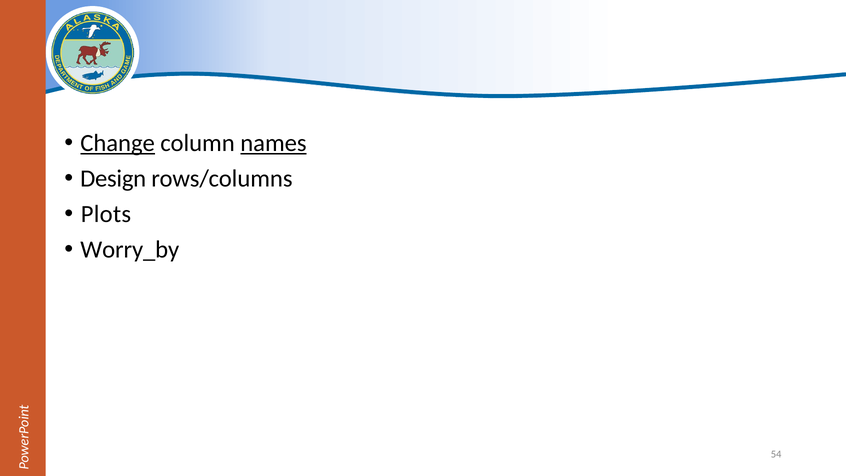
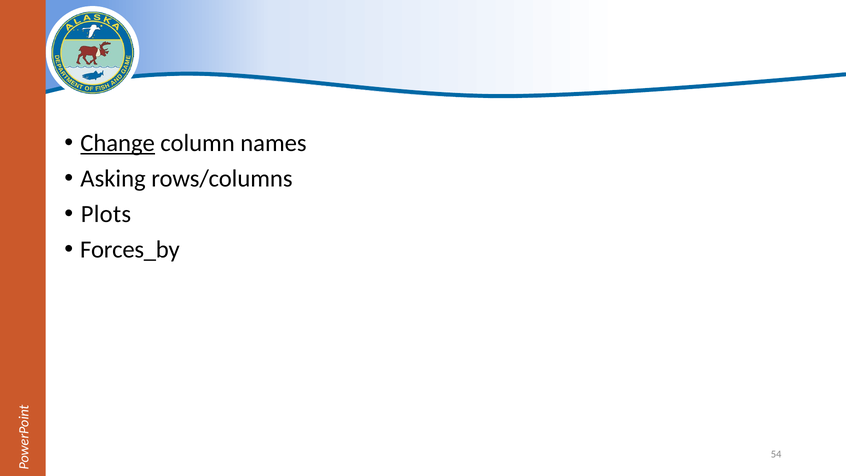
names underline: present -> none
Design: Design -> Asking
Worry_by: Worry_by -> Forces_by
